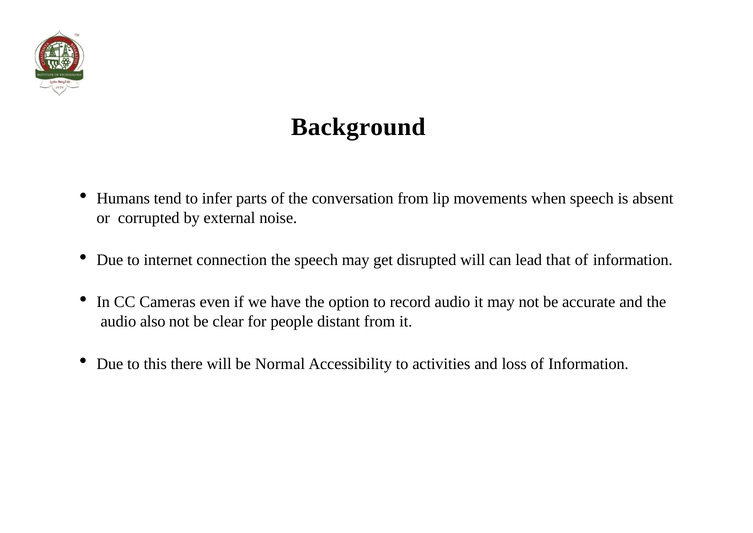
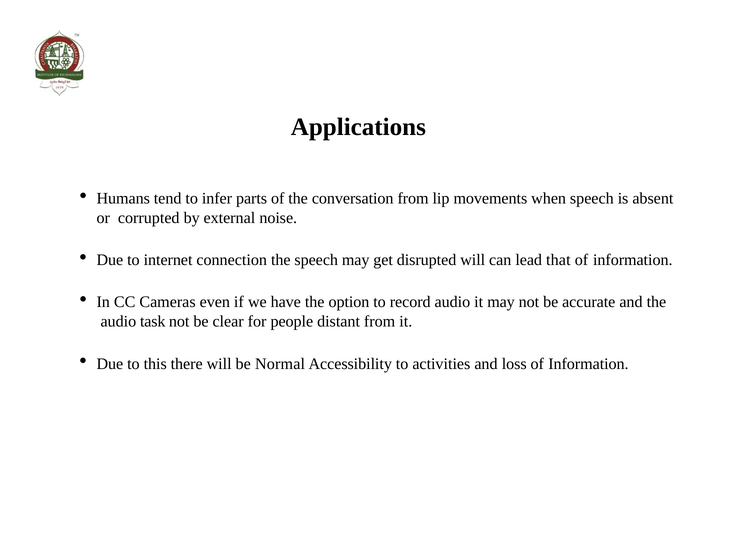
Background: Background -> Applications
also: also -> task
